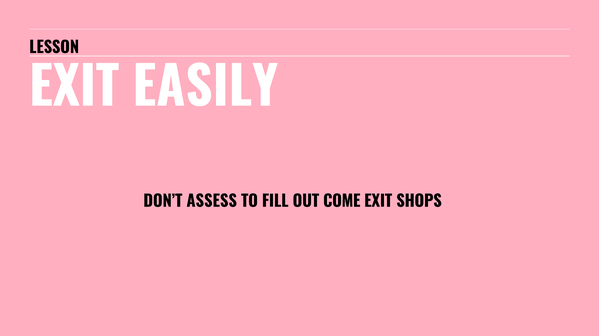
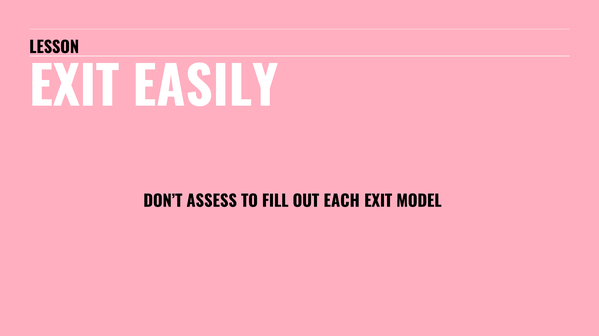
COME: COME -> EACH
SHOPS: SHOPS -> MODEL
